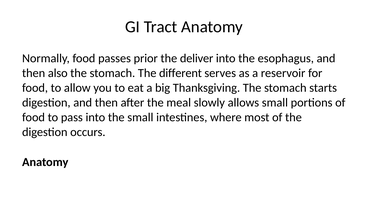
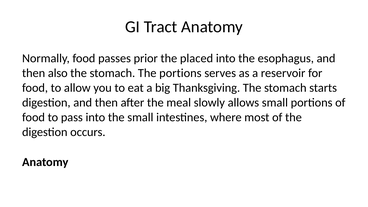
deliver: deliver -> placed
The different: different -> portions
